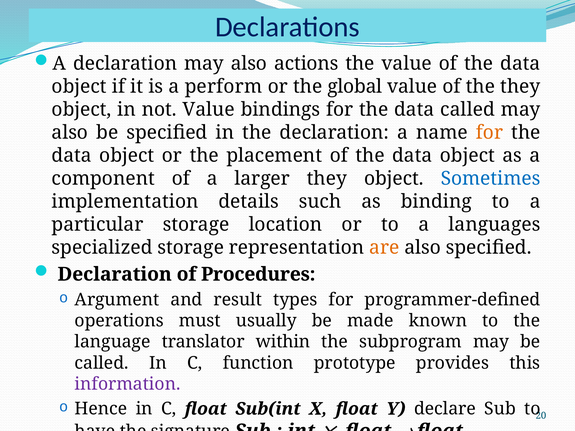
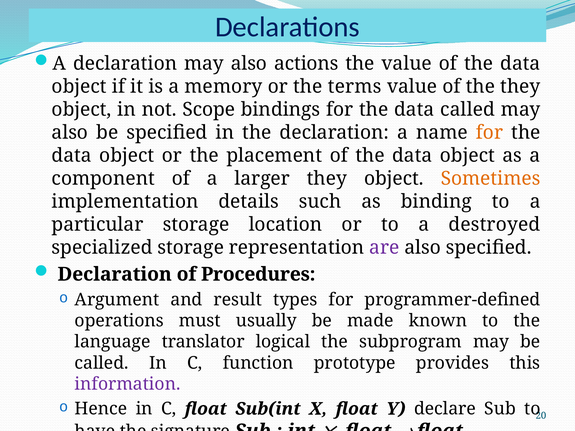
perform: perform -> memory
global: global -> terms
not Value: Value -> Scope
Sometimes colour: blue -> orange
languages: languages -> destroyed
are colour: orange -> purple
within: within -> logical
